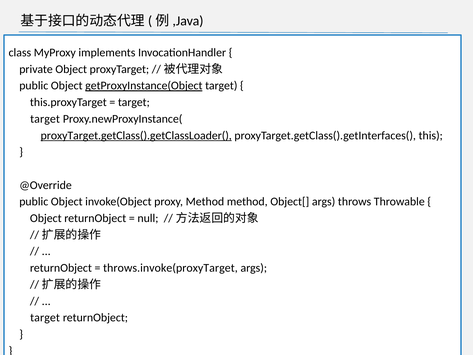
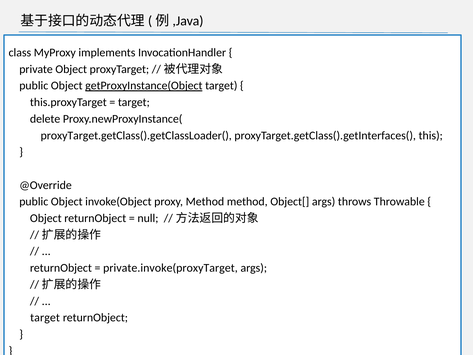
target at (45, 119): target -> delete
proxyTarget.getClass().getClassLoader( underline: present -> none
throws.invoke(proxyTarget: throws.invoke(proxyTarget -> private.invoke(proxyTarget
